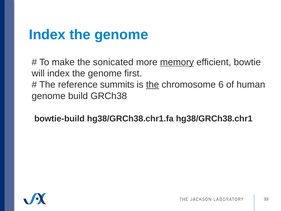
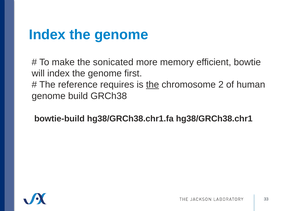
memory underline: present -> none
summits: summits -> requires
6: 6 -> 2
